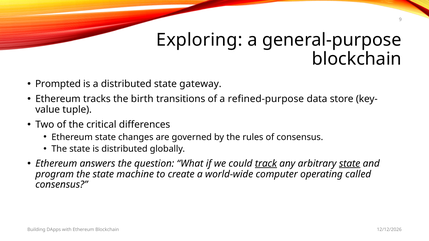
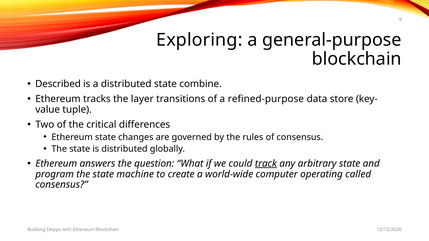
Prompted: Prompted -> Described
gateway: gateway -> combine
birth: birth -> layer
state at (350, 164) underline: present -> none
